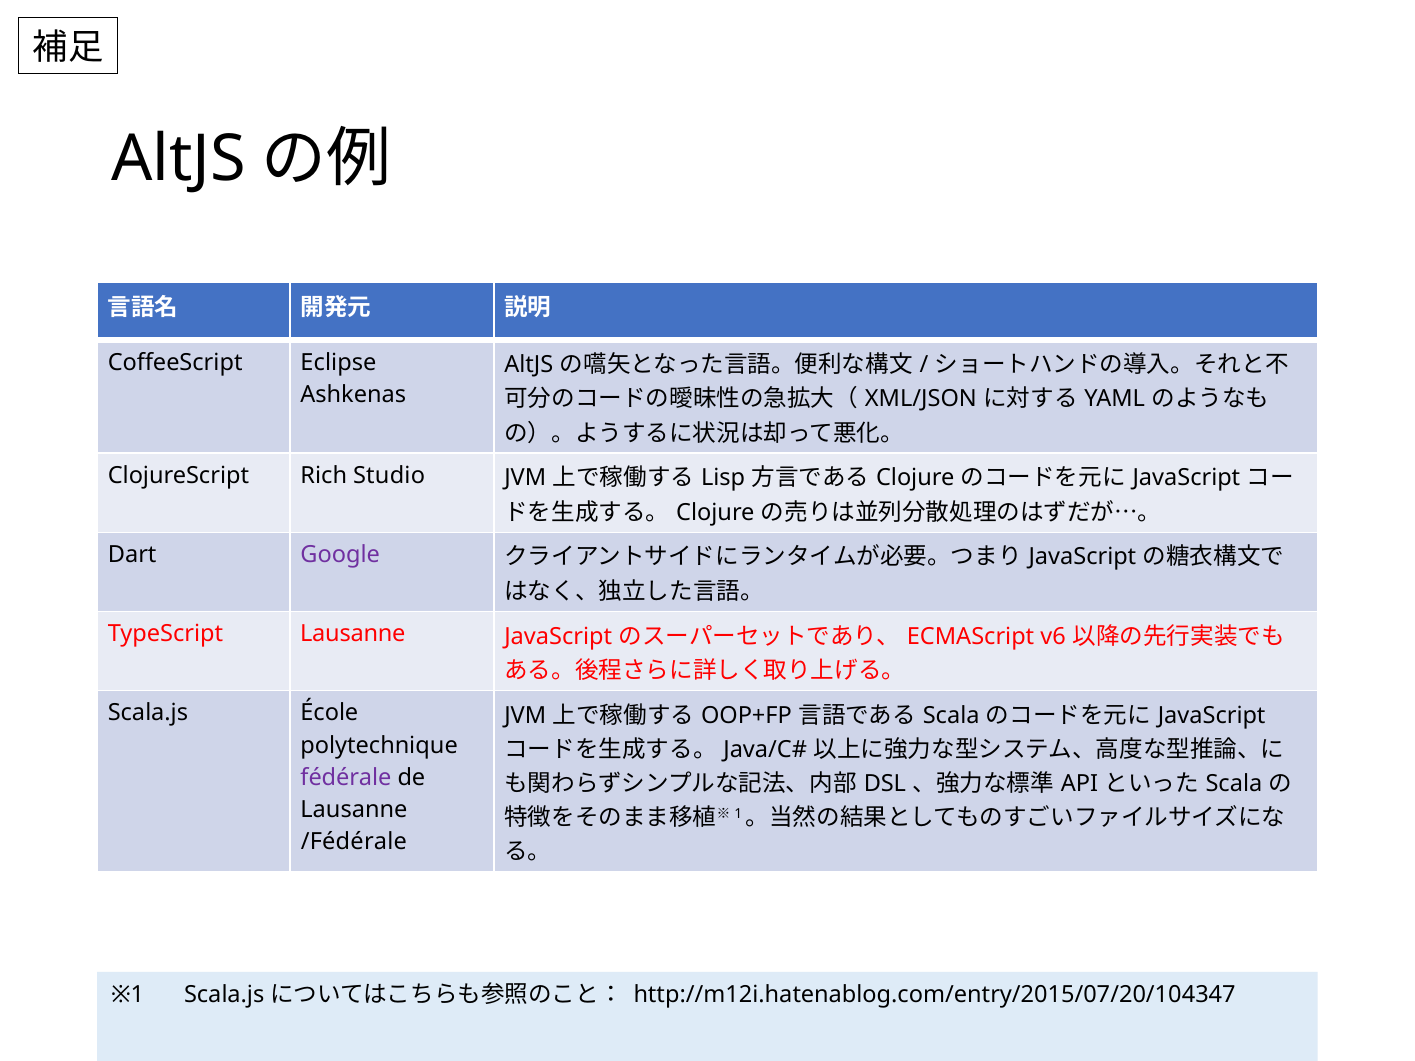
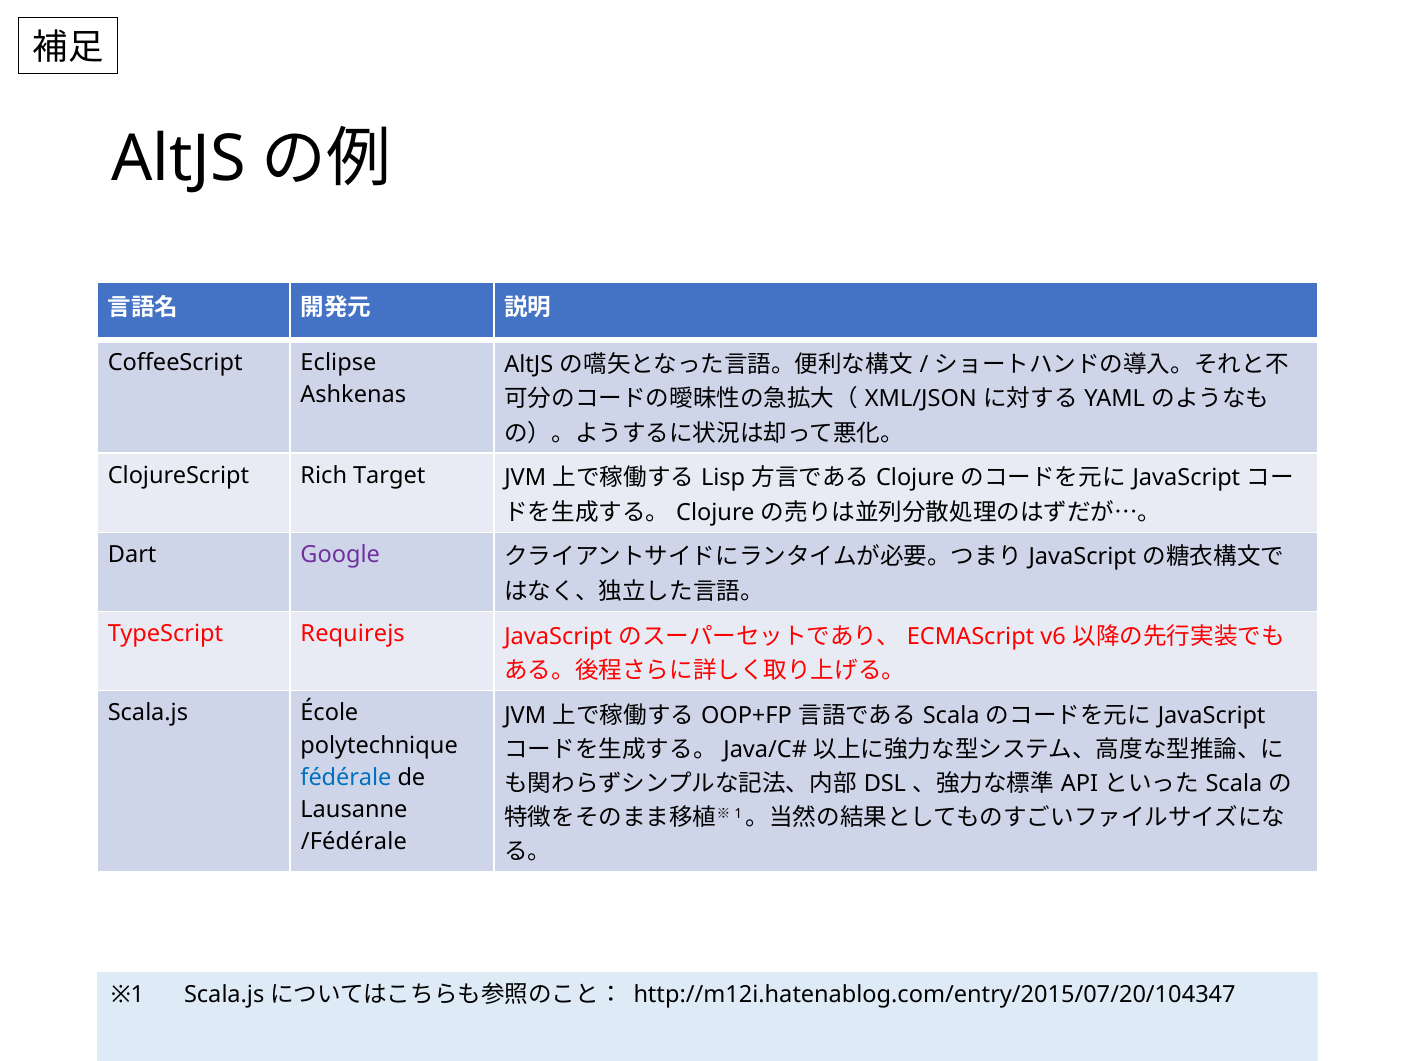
Studio: Studio -> Target
TypeScript Lausanne: Lausanne -> Requirejs
fédérale colour: purple -> blue
